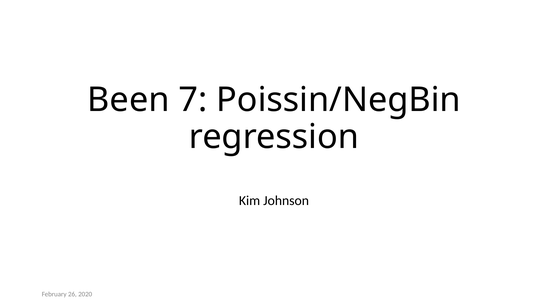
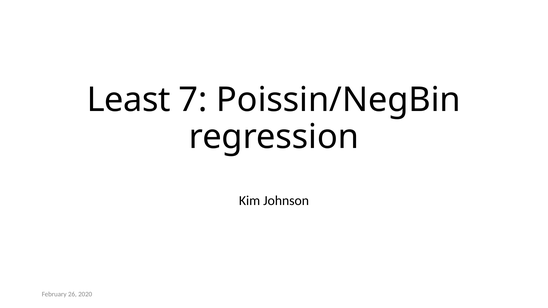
Been: Been -> Least
